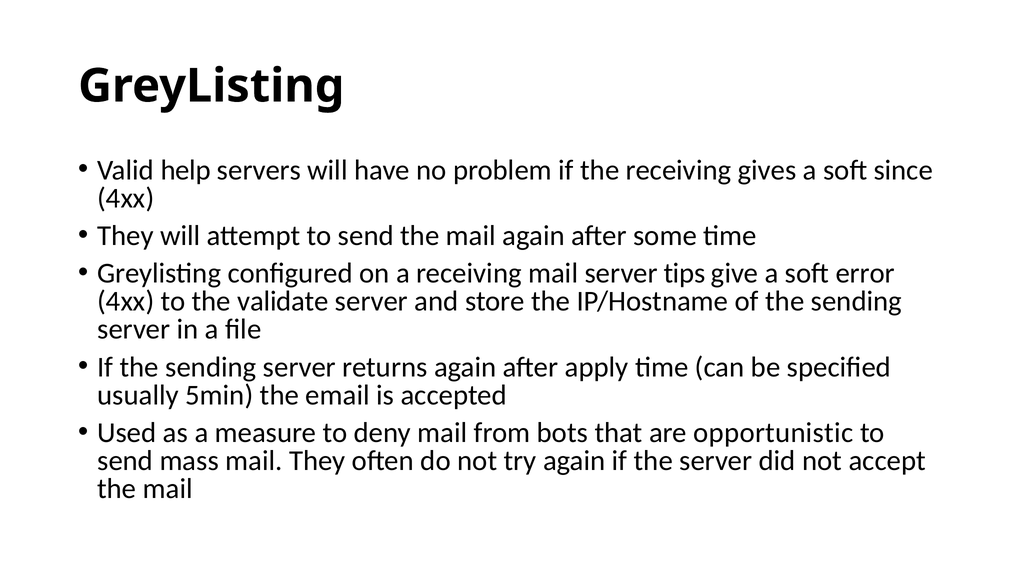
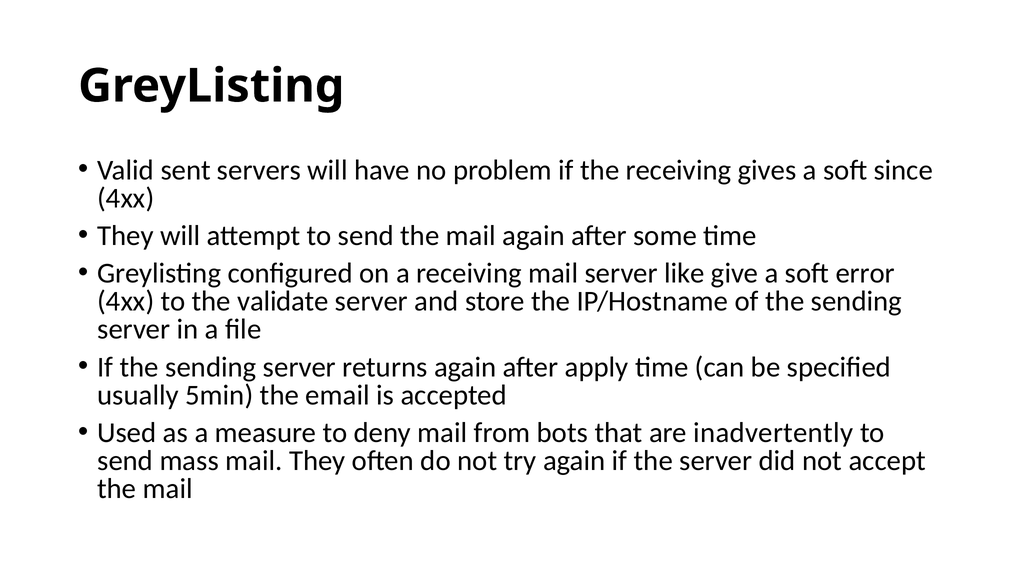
help: help -> sent
tips: tips -> like
opportunistic: opportunistic -> inadvertently
